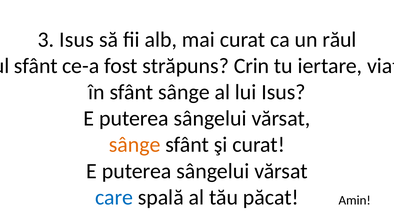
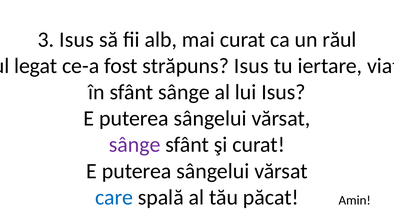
sfânt at (36, 66): sfânt -> legat
străpuns Crin: Crin -> Isus
sânge at (135, 144) colour: orange -> purple
